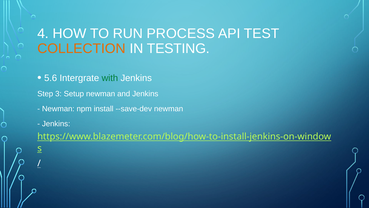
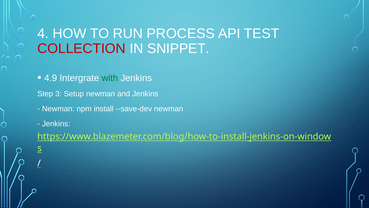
COLLECTION colour: orange -> red
TESTING: TESTING -> SNIPPET
5.6: 5.6 -> 4.9
